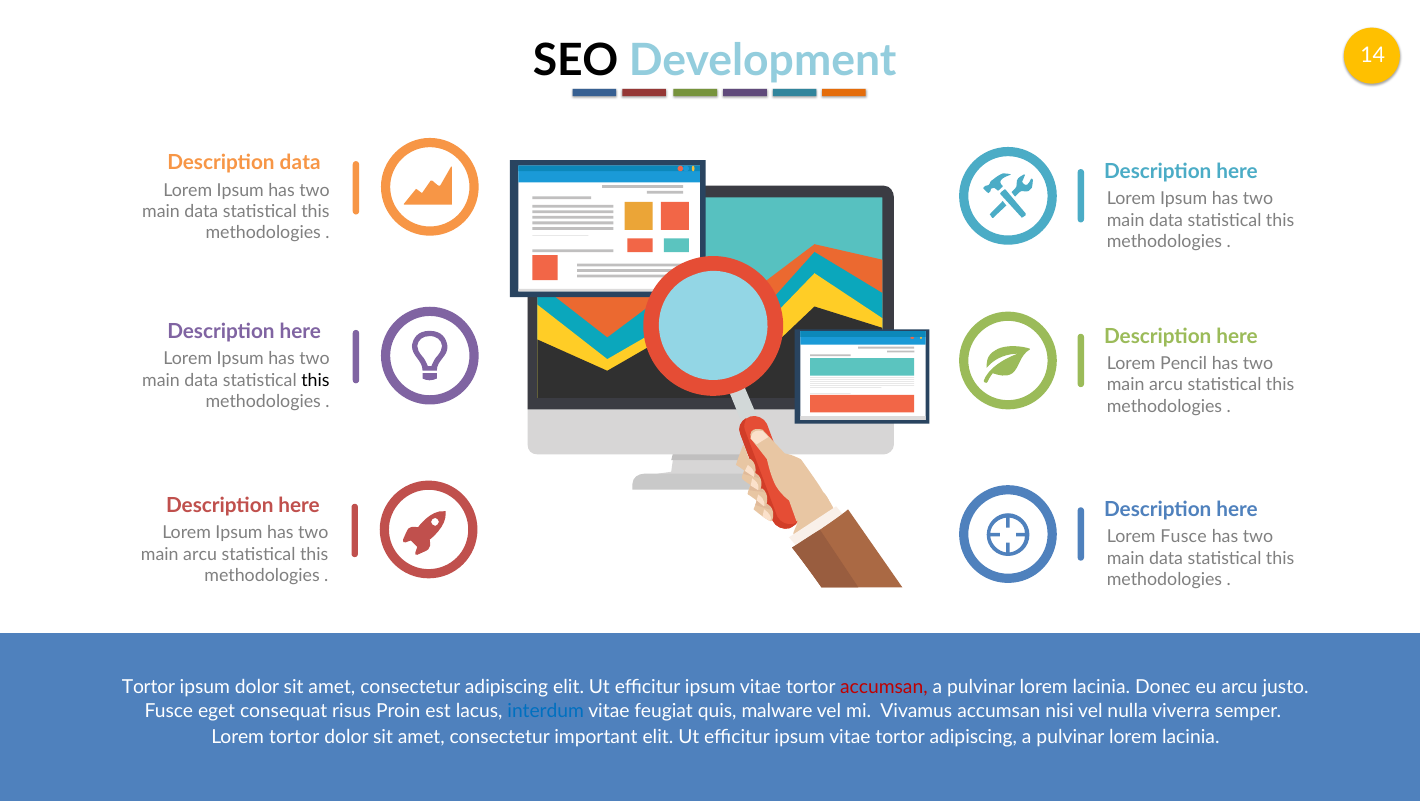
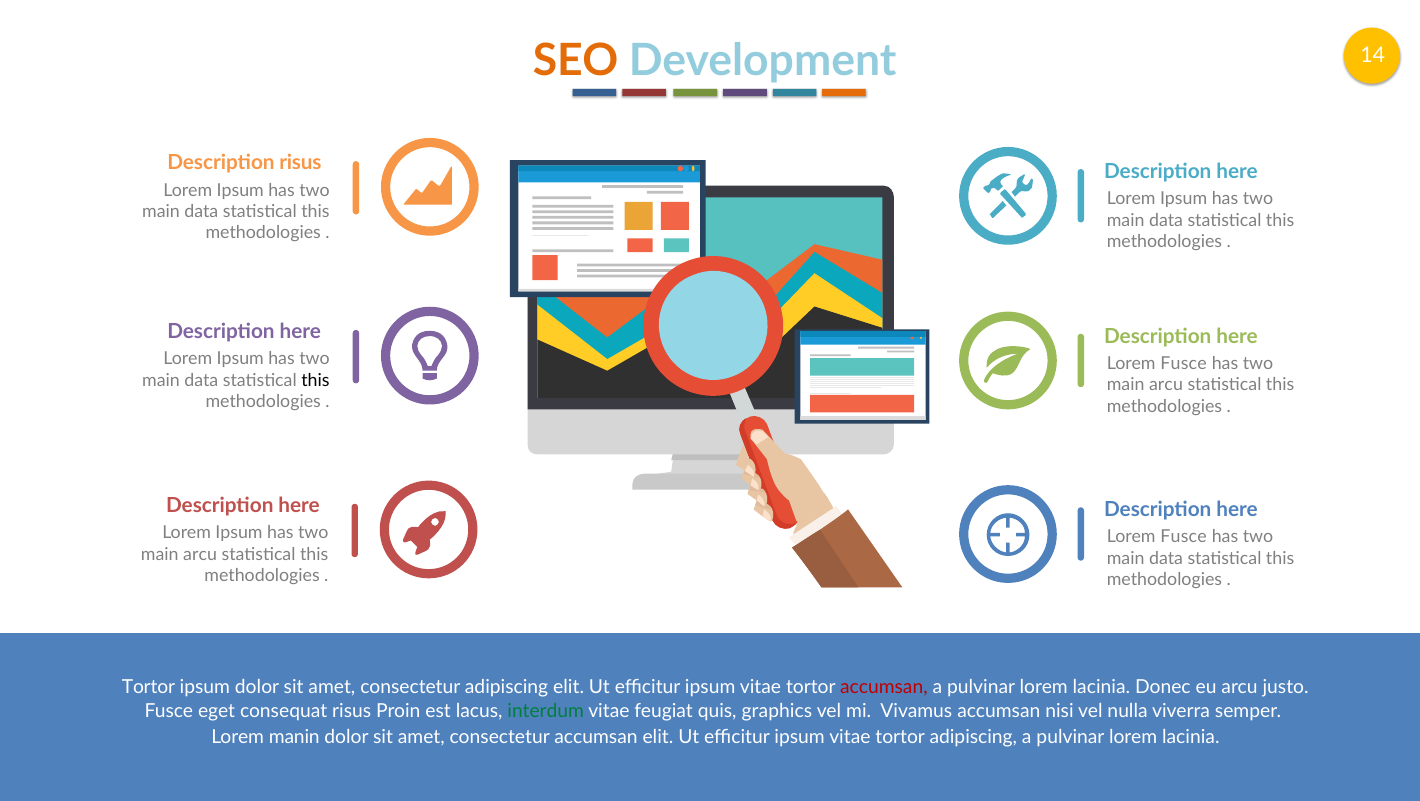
SEO colour: black -> orange
Description data: data -> risus
Pencil at (1184, 363): Pencil -> Fusce
interdum colour: blue -> green
malware: malware -> graphics
Lorem tortor: tortor -> manin
consectetur important: important -> accumsan
